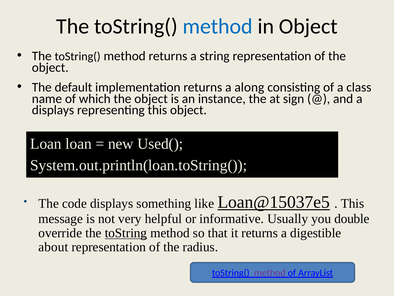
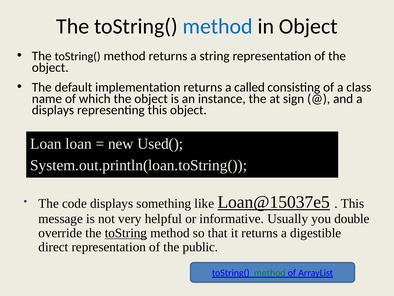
along: along -> called
about: about -> direct
radius: radius -> public
method at (270, 273) colour: purple -> green
